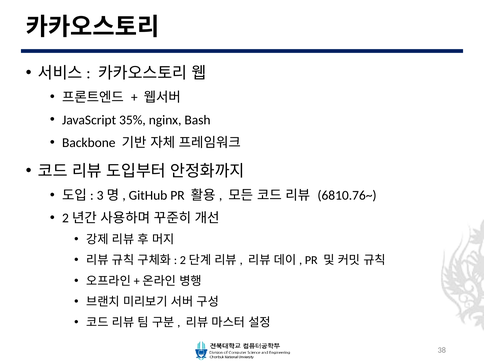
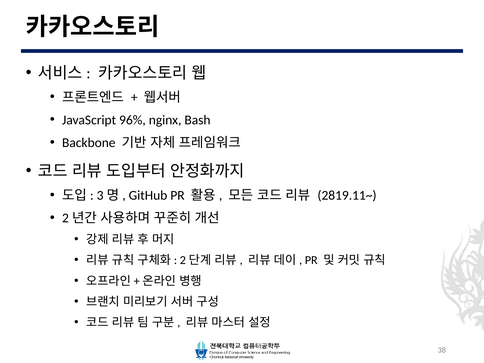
35%: 35% -> 96%
6810.76~: 6810.76~ -> 2819.11~
